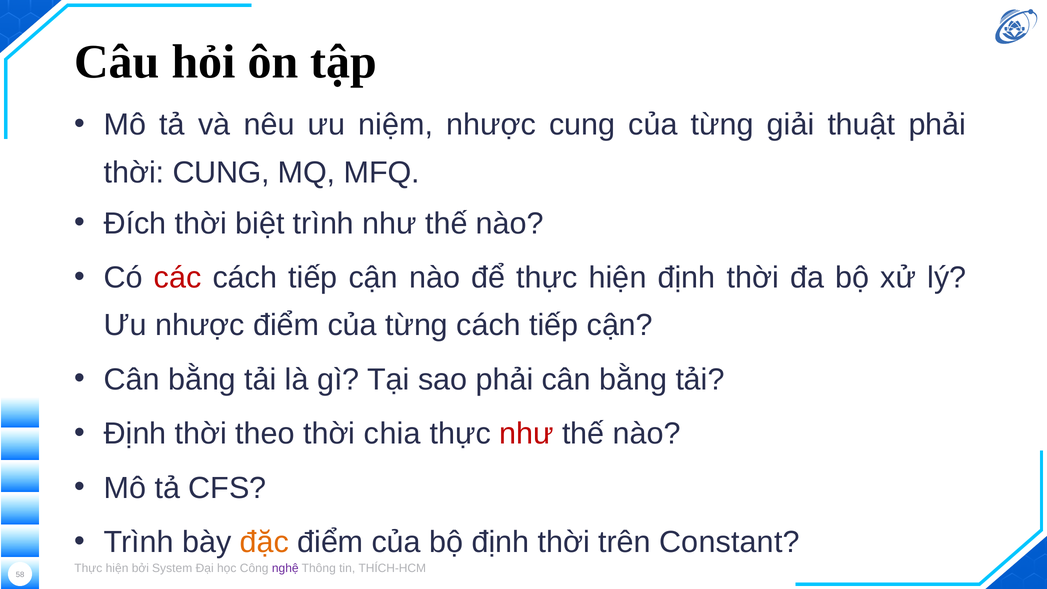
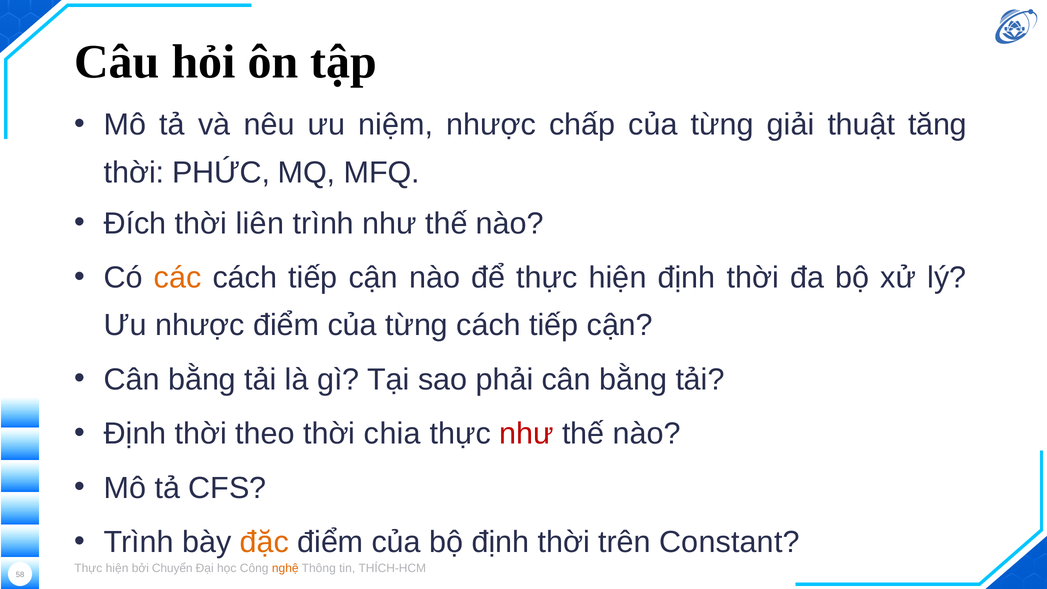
nhược cung: cung -> chấp
thuật phải: phải -> tăng
thời CUNG: CUNG -> PHỨC
biệt: biệt -> liên
các colour: red -> orange
System: System -> Chuyển
nghệ colour: purple -> orange
